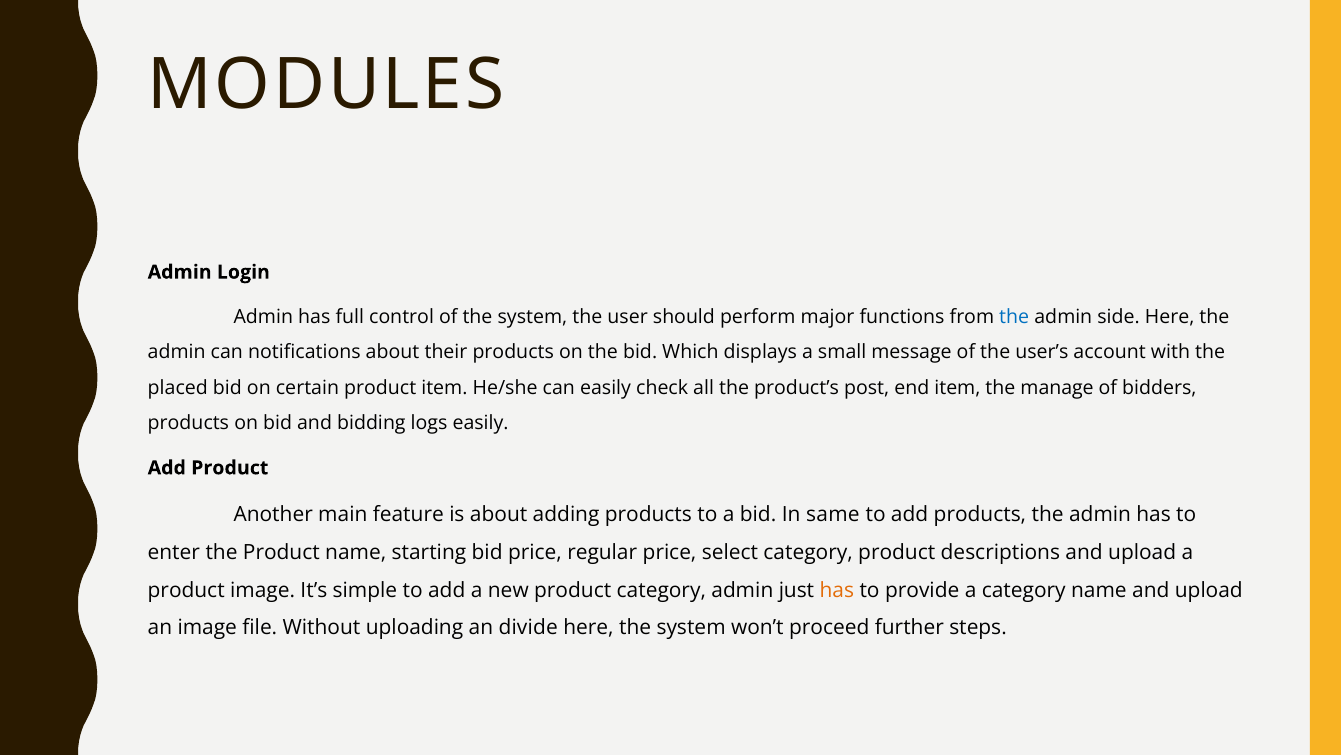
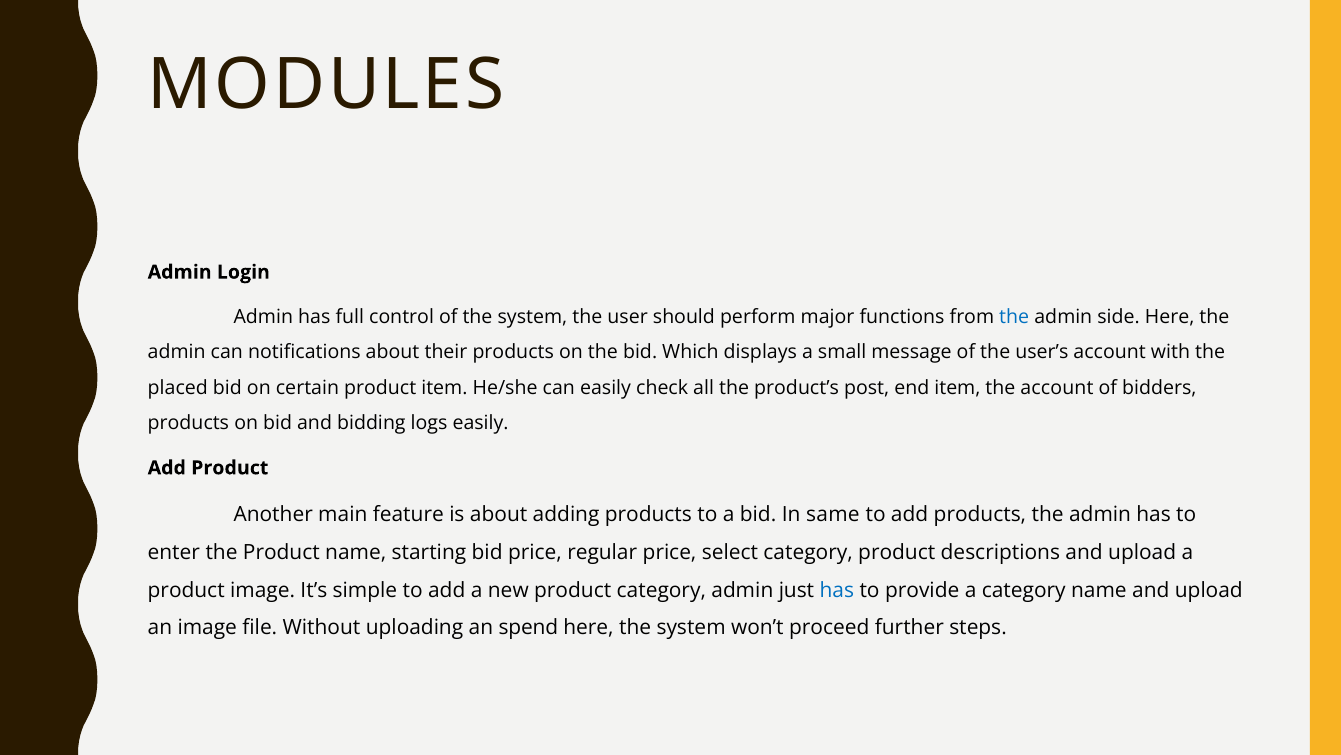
the manage: manage -> account
has at (837, 590) colour: orange -> blue
divide: divide -> spend
